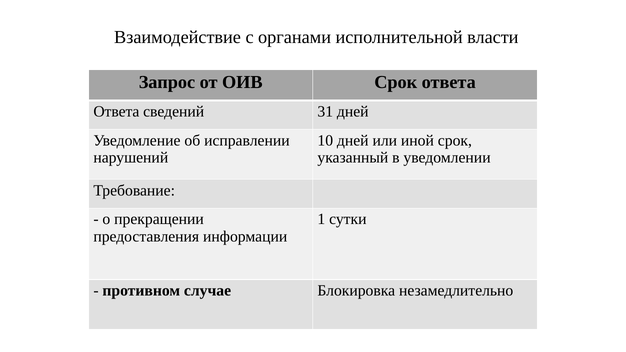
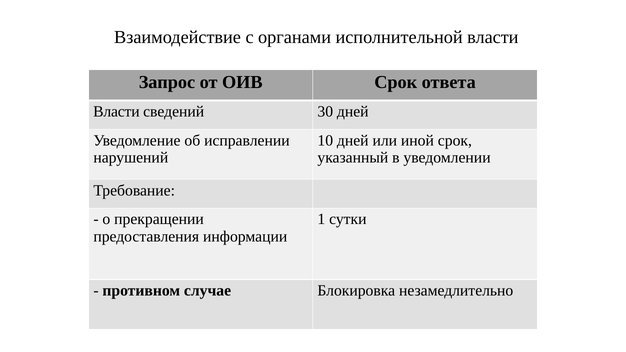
Ответа at (116, 112): Ответа -> Власти
31: 31 -> 30
